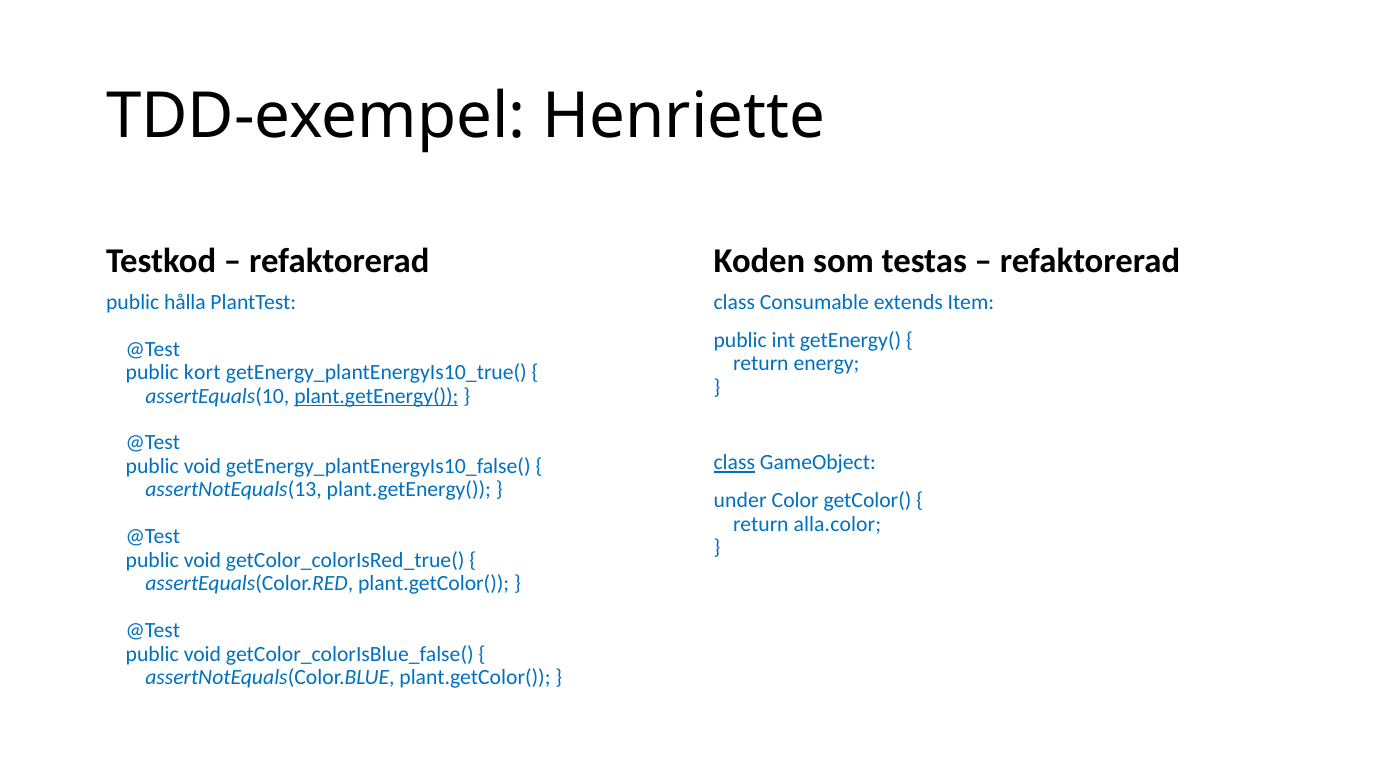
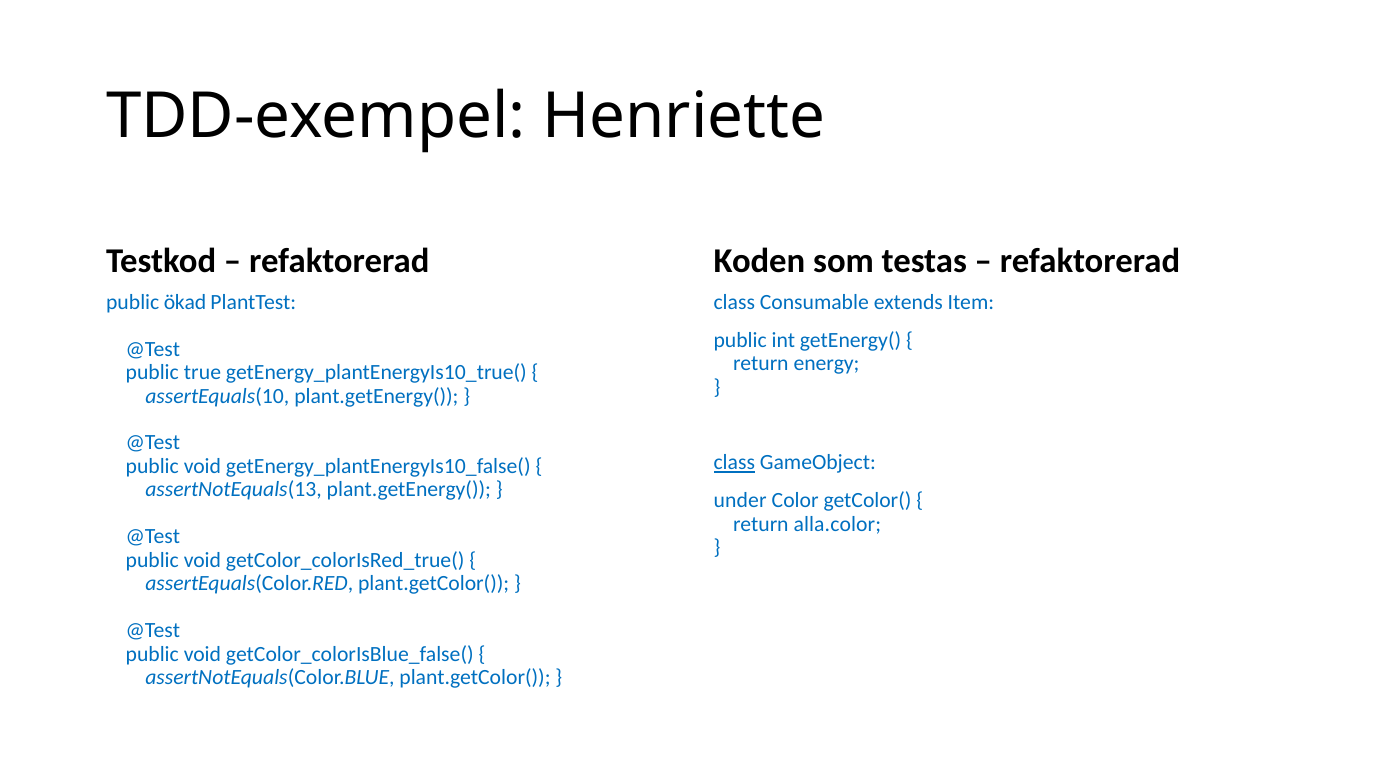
hålla: hålla -> ökad
kort: kort -> true
plant.getEnergy( at (376, 396) underline: present -> none
